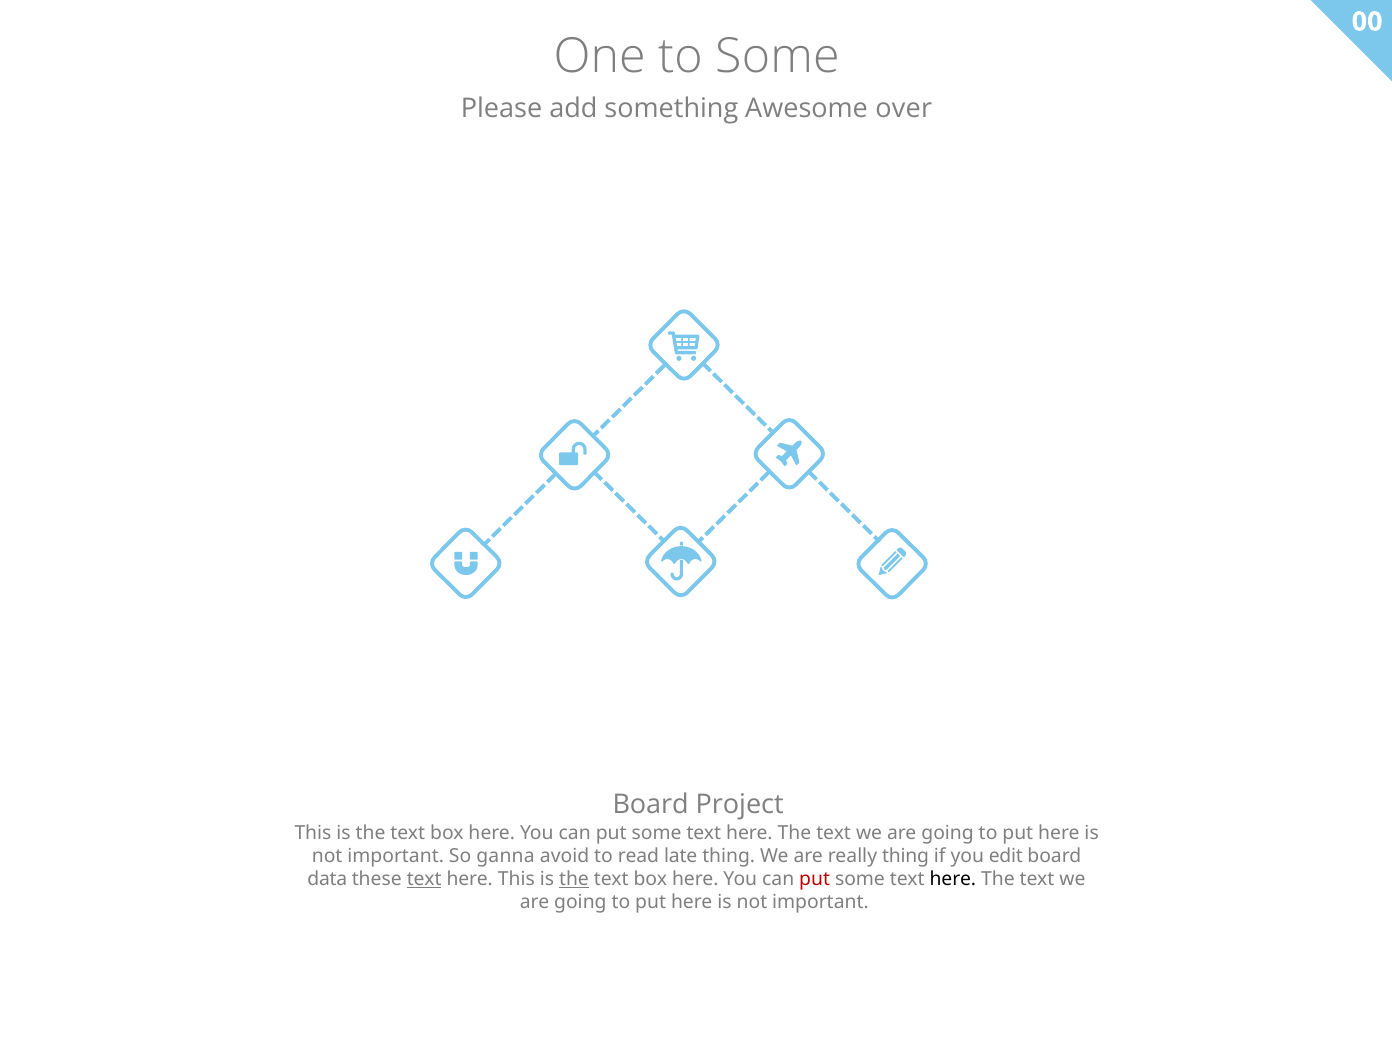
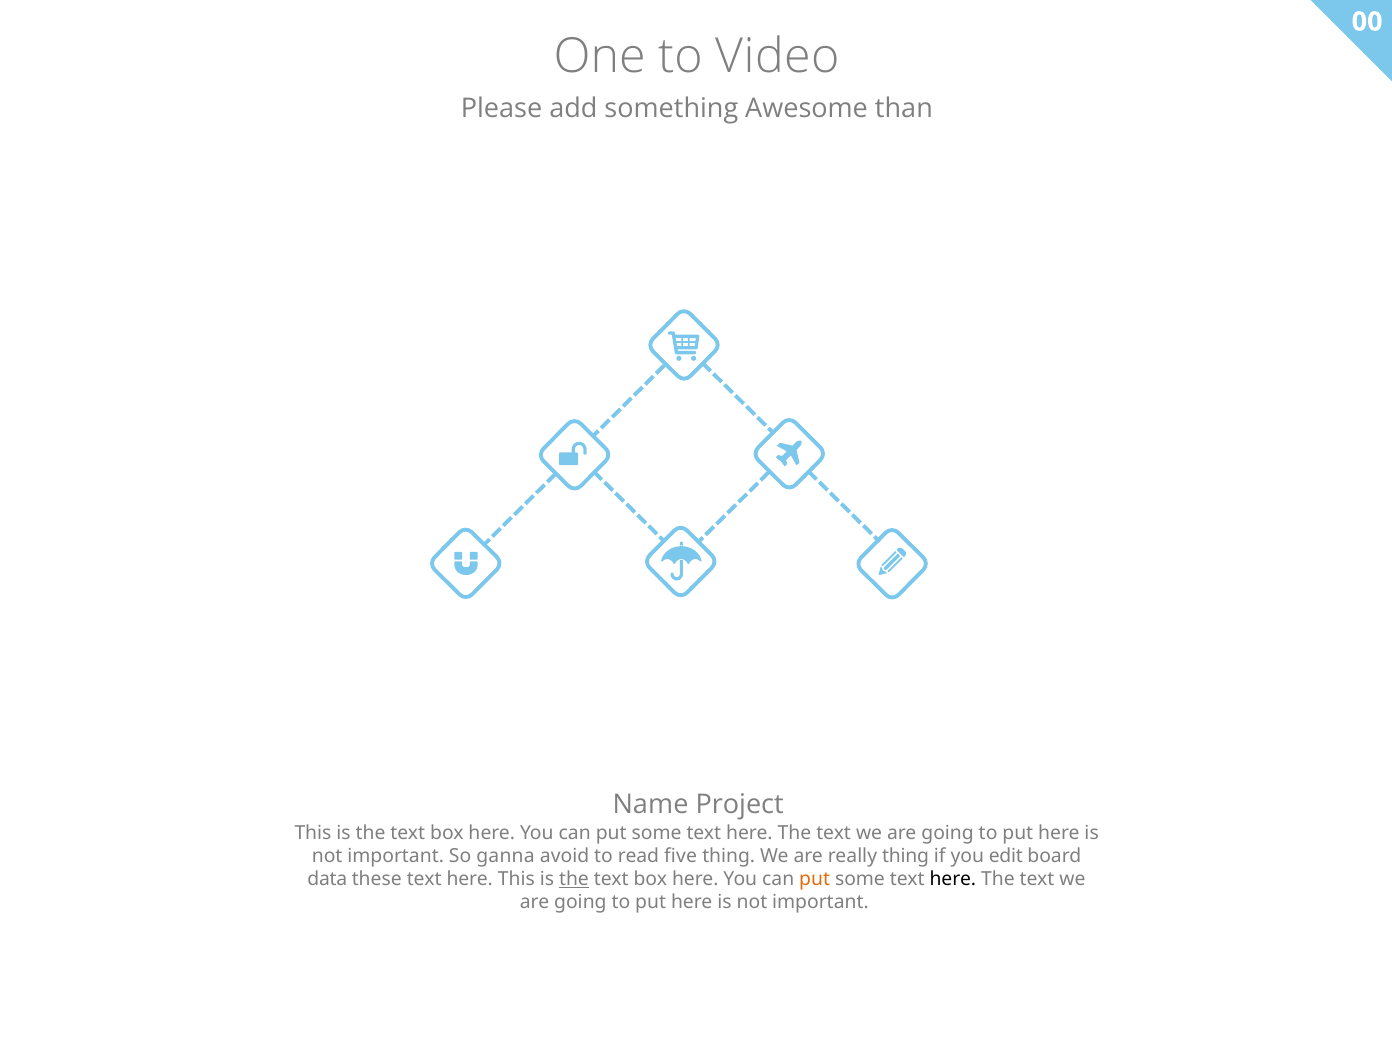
to Some: Some -> Video
over: over -> than
Board at (651, 804): Board -> Name
late: late -> five
text at (424, 879) underline: present -> none
put at (815, 879) colour: red -> orange
